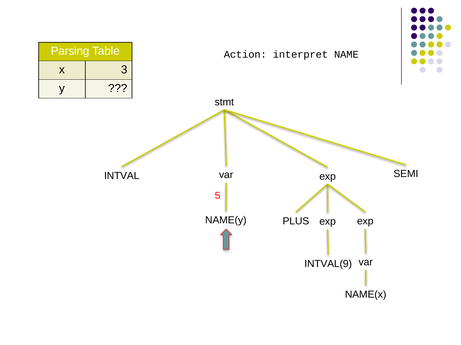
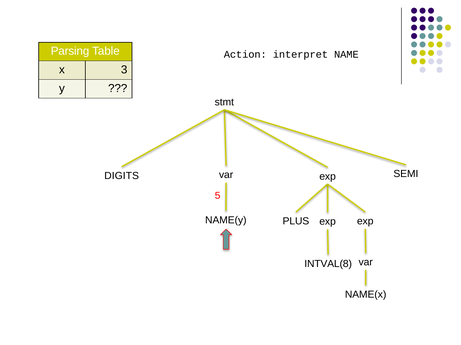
INTVAL: INTVAL -> DIGITS
INTVAL(9: INTVAL(9 -> INTVAL(8
